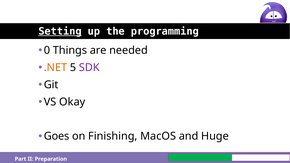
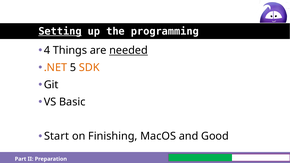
0: 0 -> 4
needed underline: none -> present
SDK colour: purple -> orange
Okay: Okay -> Basic
Goes: Goes -> Start
Huge: Huge -> Good
